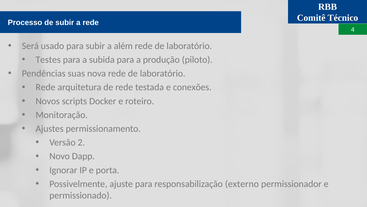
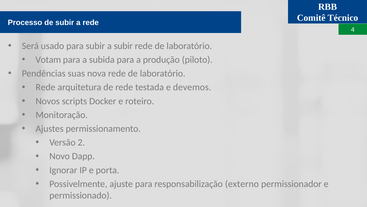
a além: além -> subir
Testes: Testes -> Votam
conexões: conexões -> devemos
